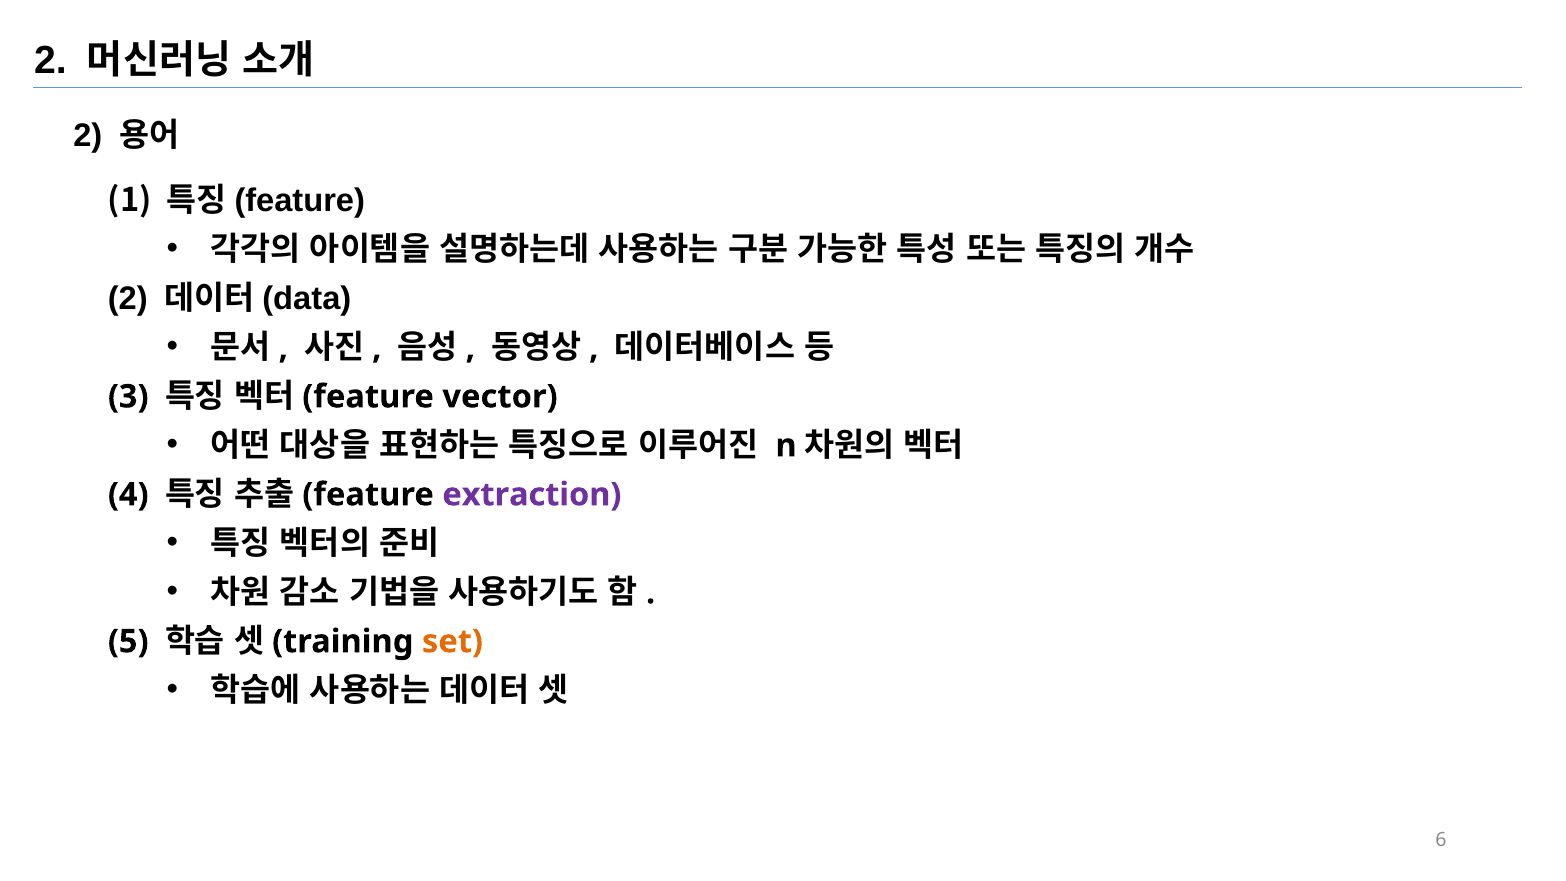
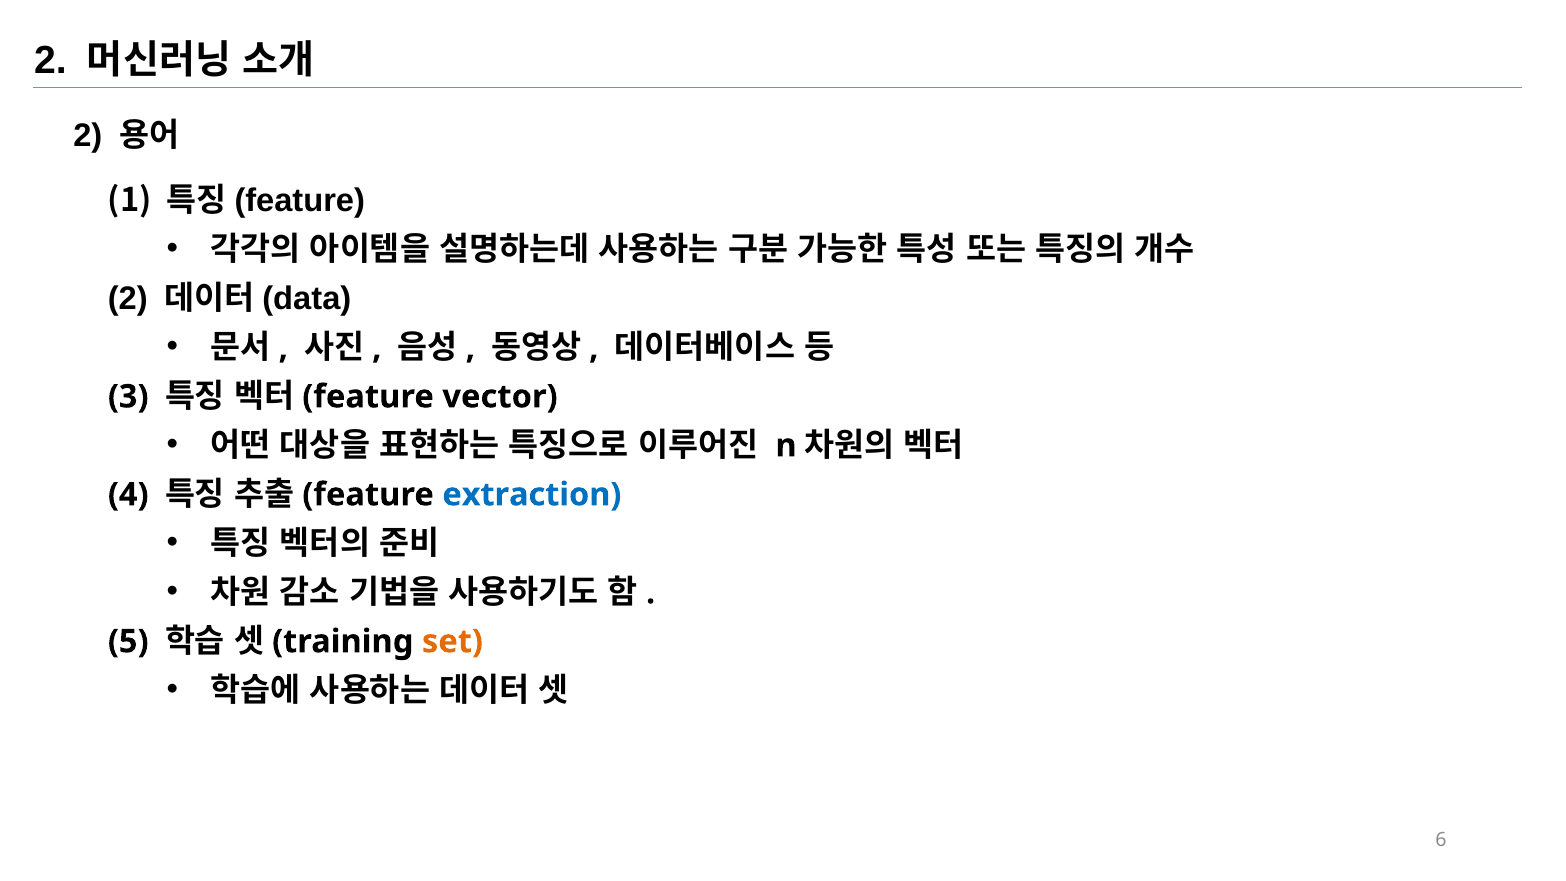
extraction colour: purple -> blue
